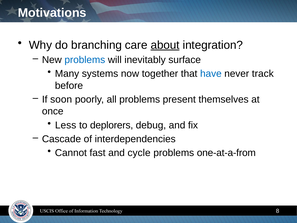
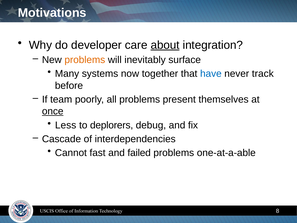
branching: branching -> developer
problems at (85, 60) colour: blue -> orange
soon: soon -> team
once underline: none -> present
cycle: cycle -> failed
one-at-a-from: one-at-a-from -> one-at-a-able
